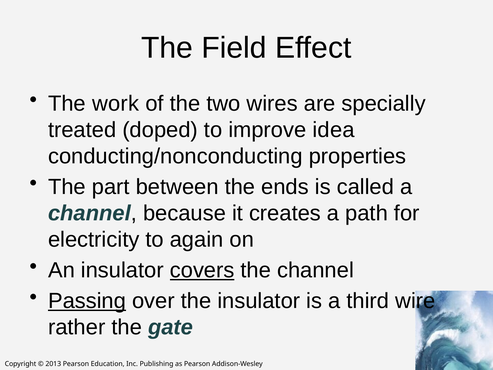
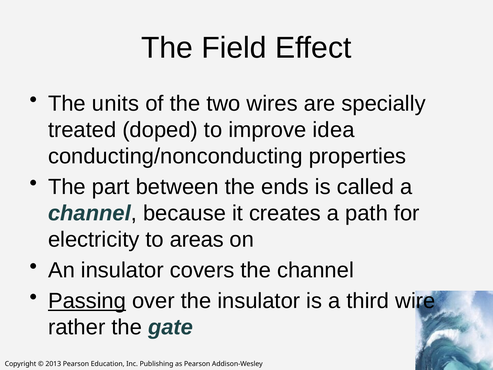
work: work -> units
again: again -> areas
covers underline: present -> none
